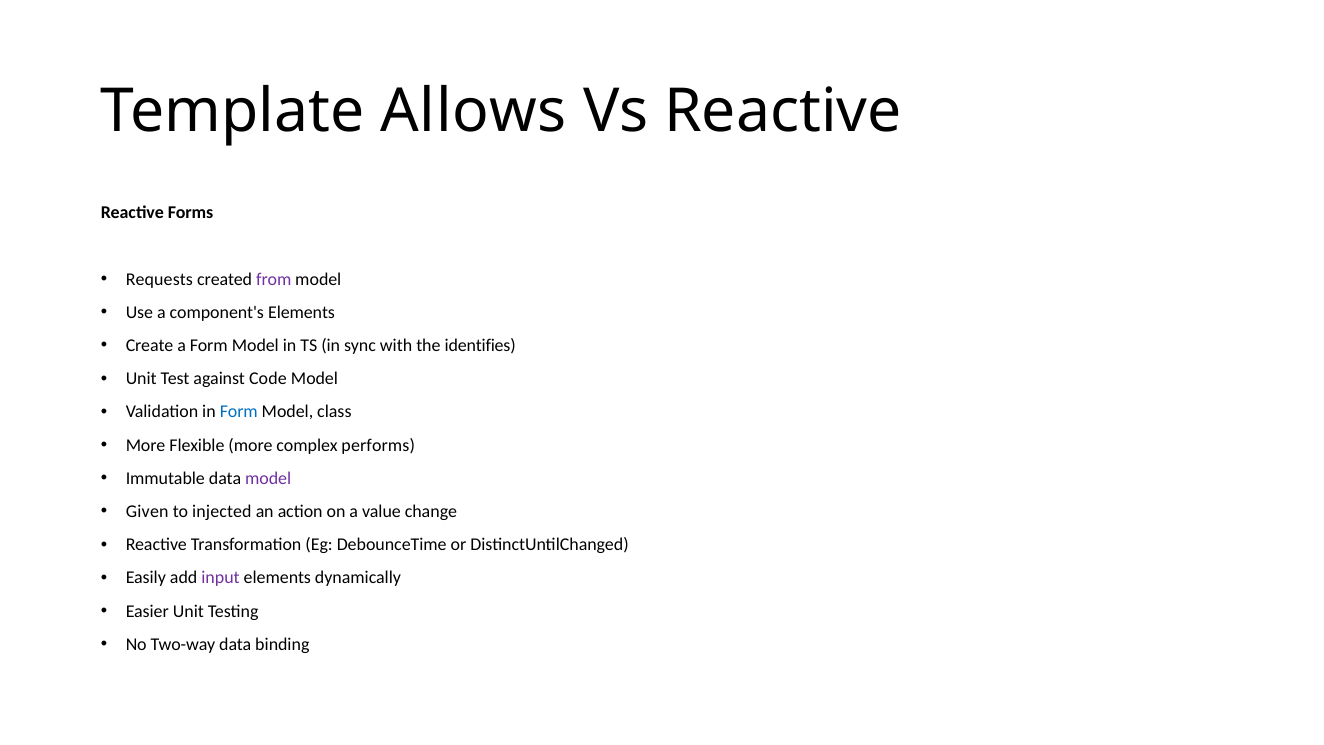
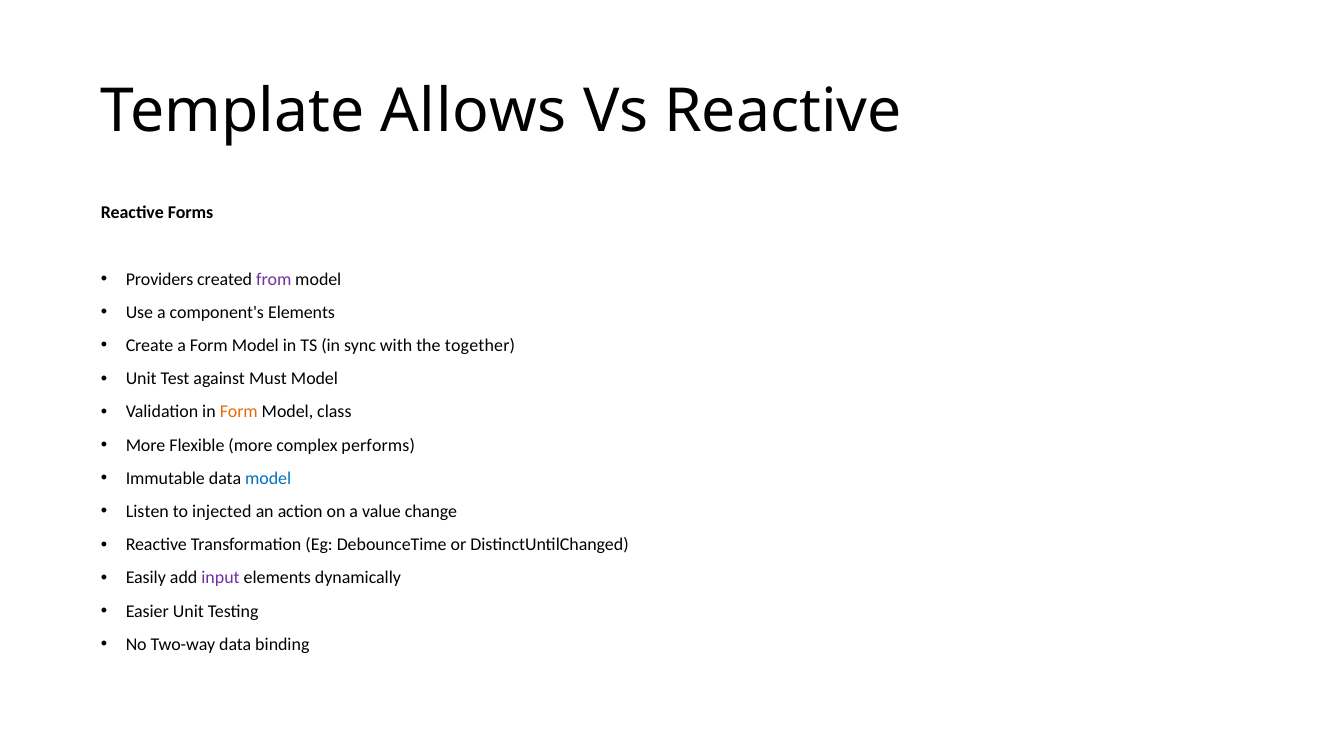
Requests: Requests -> Providers
identifies: identifies -> together
Code: Code -> Must
Form at (239, 412) colour: blue -> orange
model at (268, 478) colour: purple -> blue
Given: Given -> Listen
